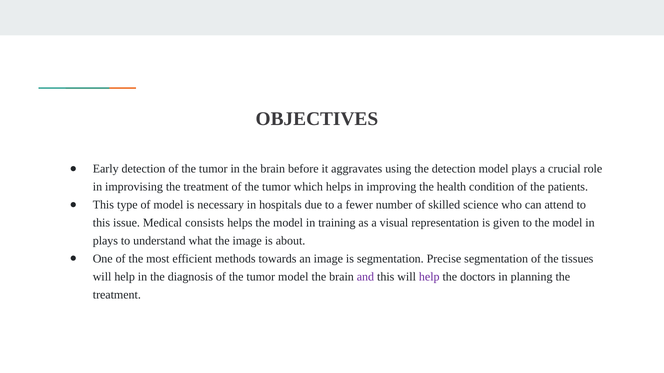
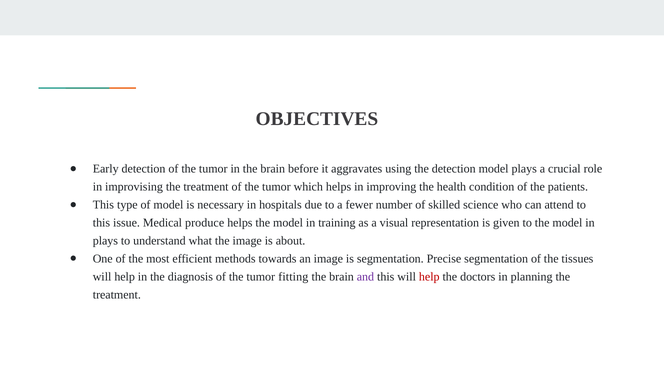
consists: consists -> produce
tumor model: model -> fitting
help at (429, 277) colour: purple -> red
